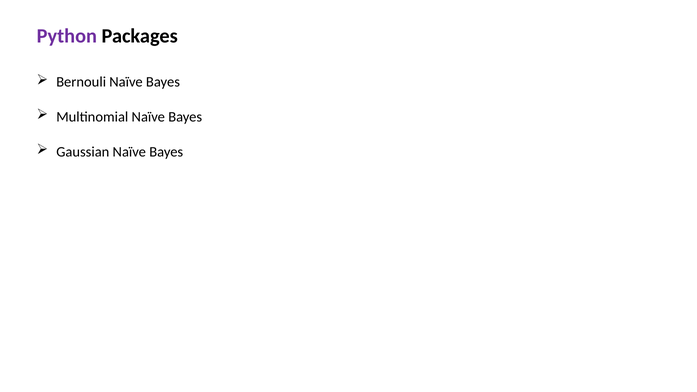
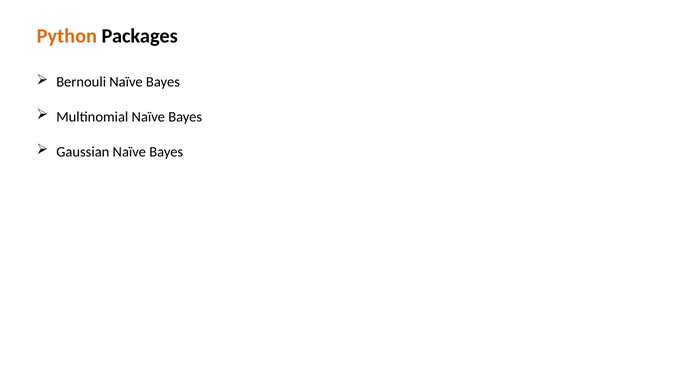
Python colour: purple -> orange
